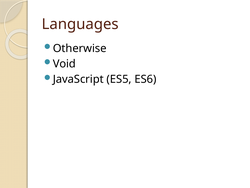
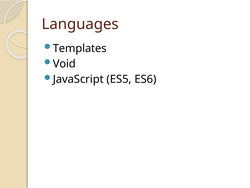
Otherwise: Otherwise -> Templates
